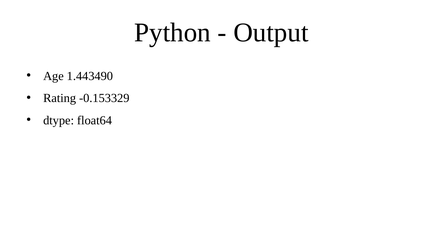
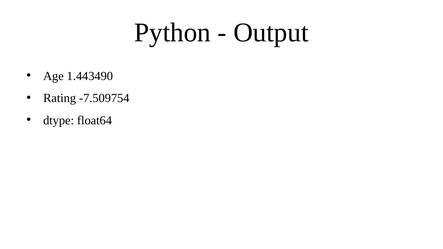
-0.153329: -0.153329 -> -7.509754
